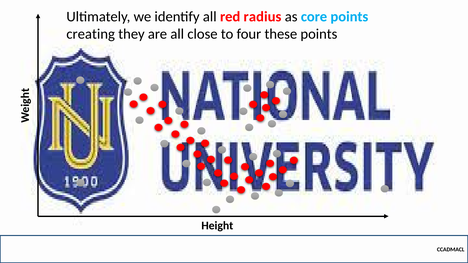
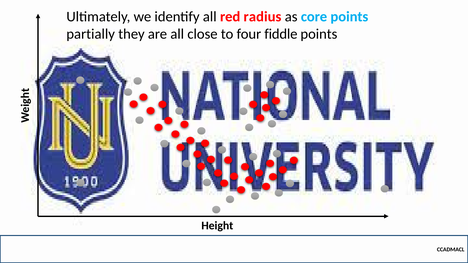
creating: creating -> partially
these: these -> fiddle
